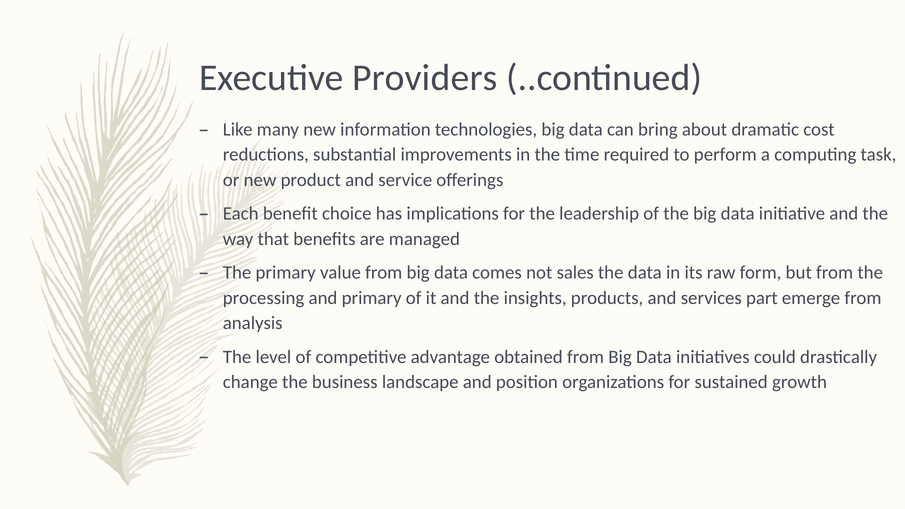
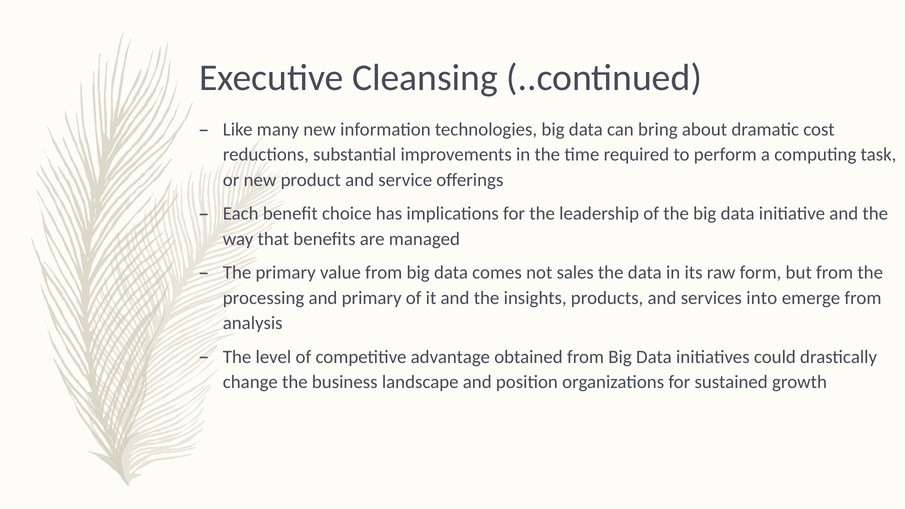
Providers: Providers -> Cleansing
part: part -> into
